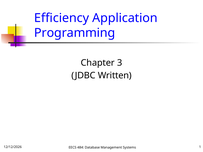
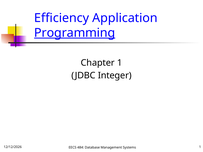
Programming underline: none -> present
Chapter 3: 3 -> 1
Written: Written -> Integer
